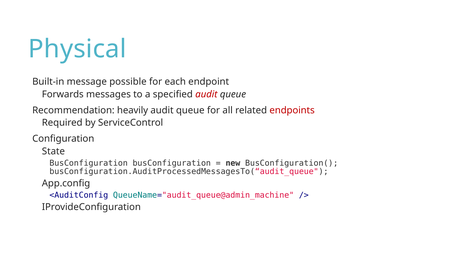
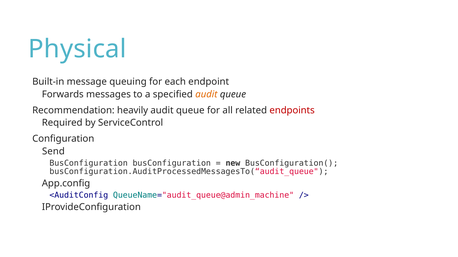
possible: possible -> queuing
audit at (206, 95) colour: red -> orange
State: State -> Send
